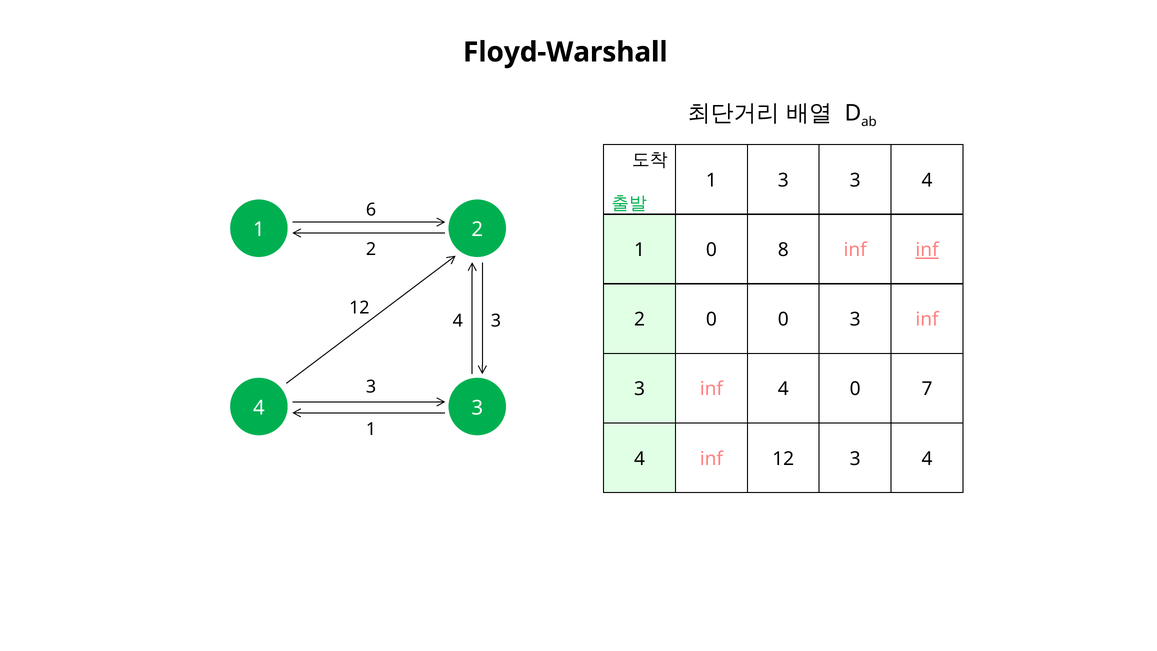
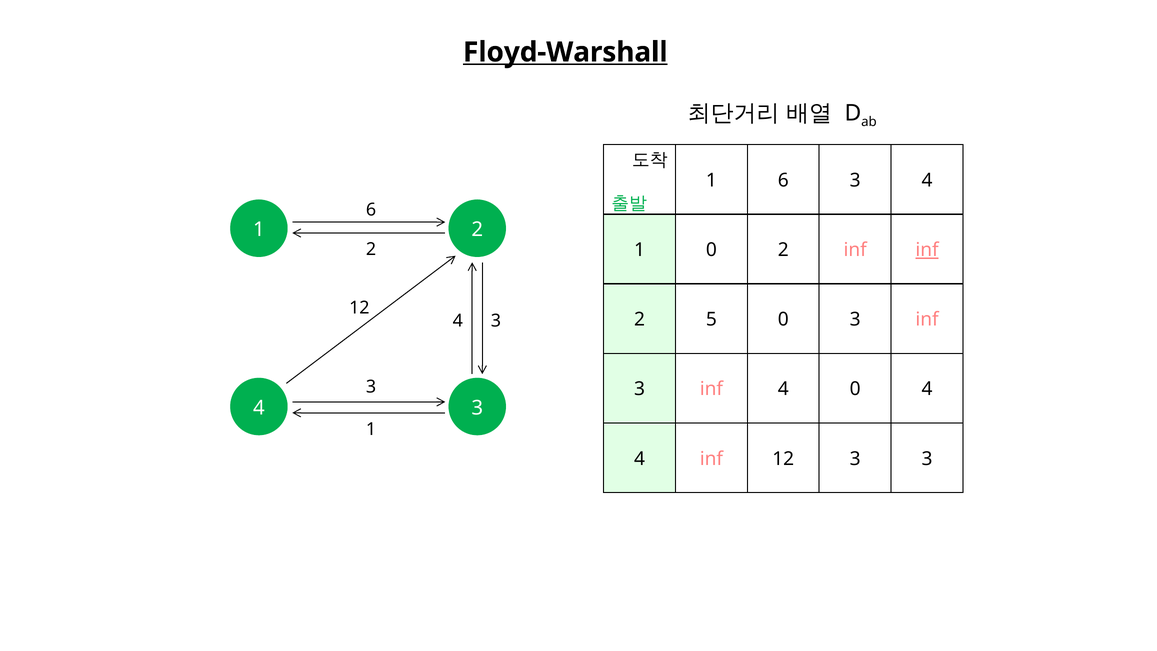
Floyd-Warshall underline: none -> present
3 at (783, 180): 3 -> 6
0 8: 8 -> 2
2 0: 0 -> 5
0 7: 7 -> 4
12 3 4: 4 -> 3
